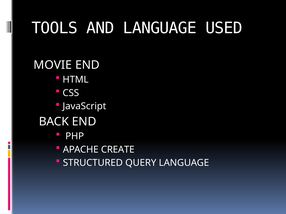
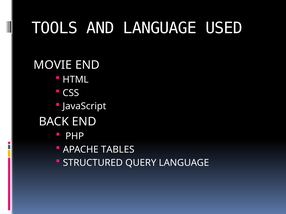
CREATE: CREATE -> TABLES
